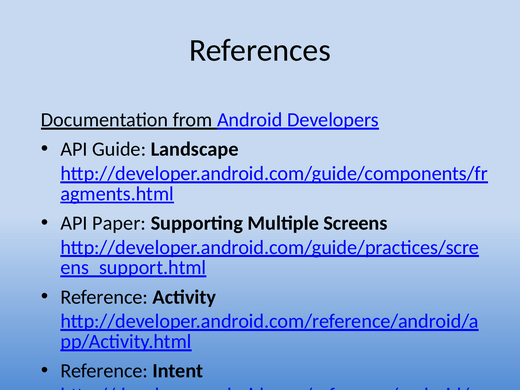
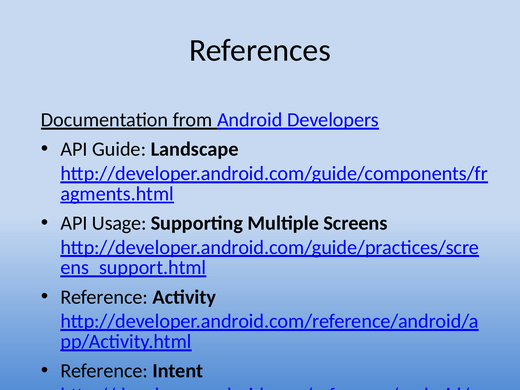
Paper: Paper -> Usage
